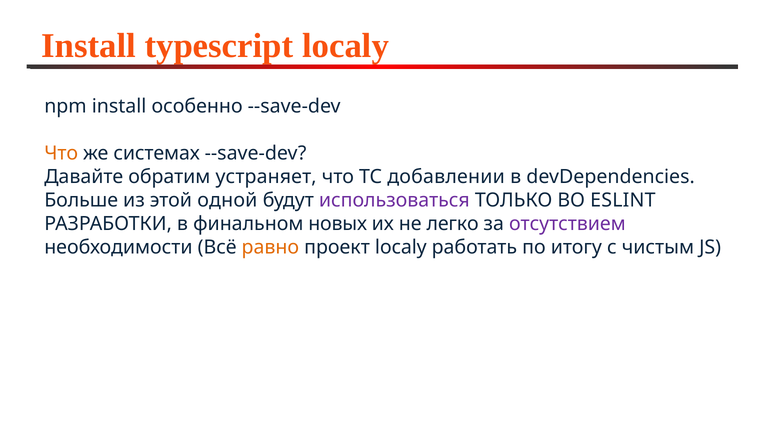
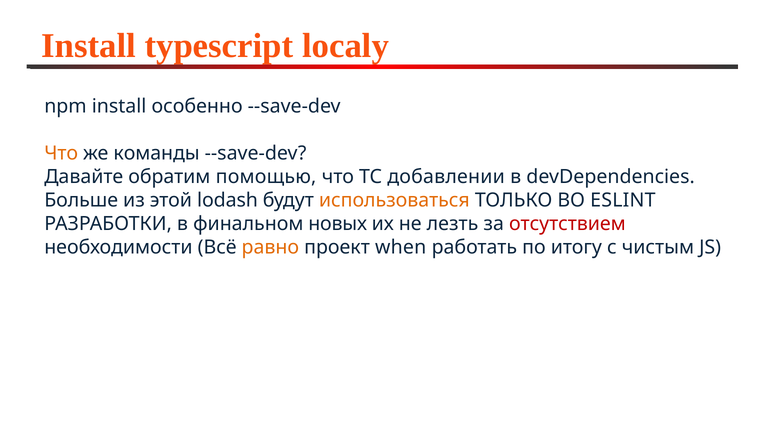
системах: системах -> команды
устраняет: устраняет -> помощью
одной: одной -> lodash
использоваться colour: purple -> orange
легко: легко -> лезть
отсутствием colour: purple -> red
проект localy: localy -> when
